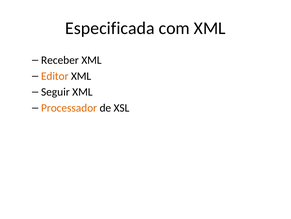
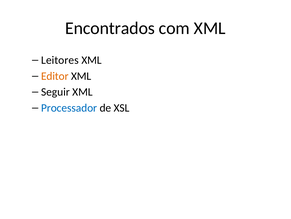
Especificada: Especificada -> Encontrados
Receber: Receber -> Leitores
Processador colour: orange -> blue
